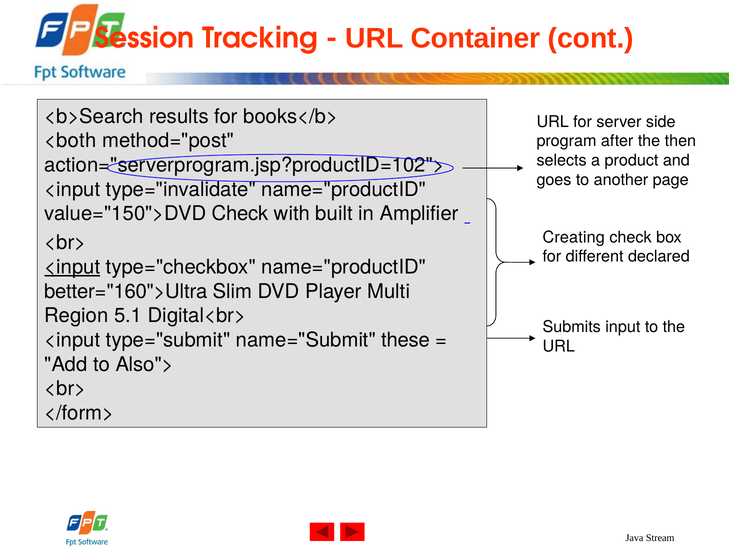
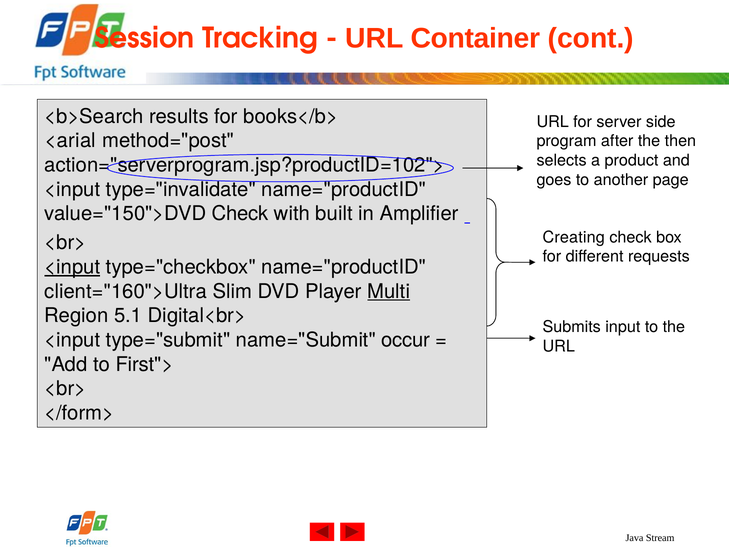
<both: <both -> <arial
declared: declared -> requests
better="160">Ultra: better="160">Ultra -> client="160">Ultra
Multi underline: none -> present
these: these -> occur
Also">: Also"> -> First">
